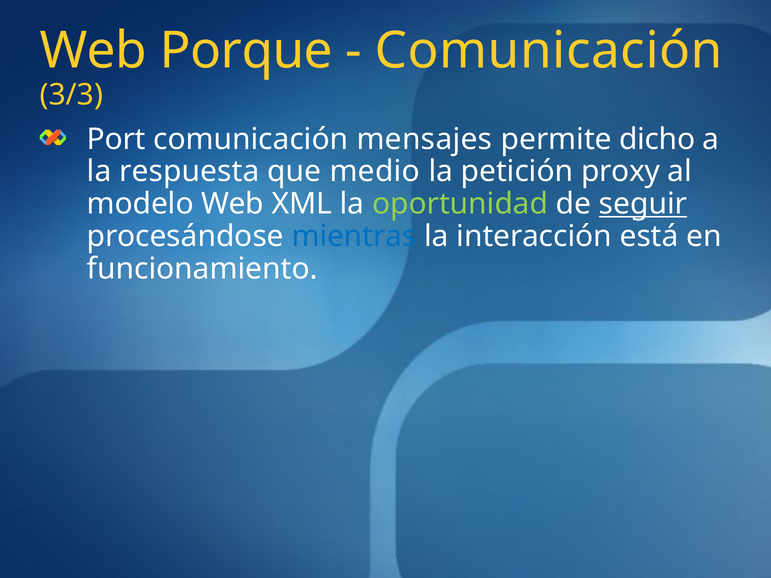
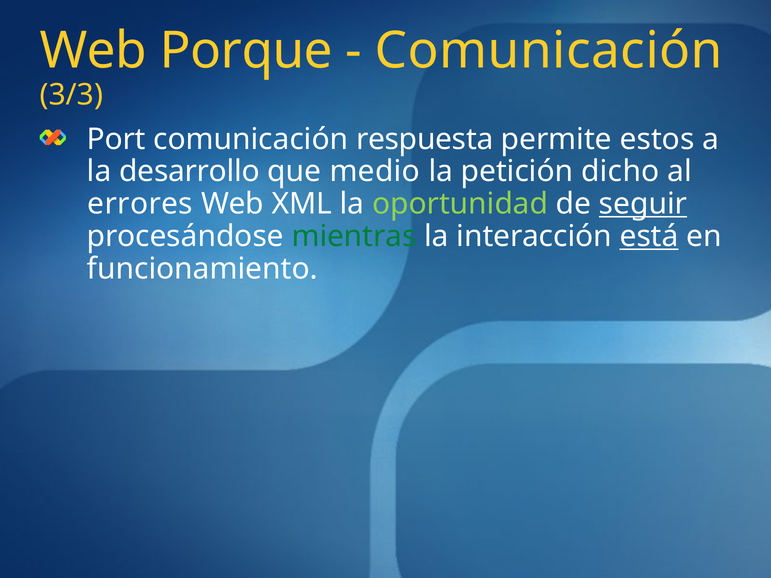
mensajes: mensajes -> respuesta
dicho: dicho -> estos
respuesta: respuesta -> desarrollo
proxy: proxy -> dicho
modelo: modelo -> errores
mientras colour: blue -> green
está underline: none -> present
